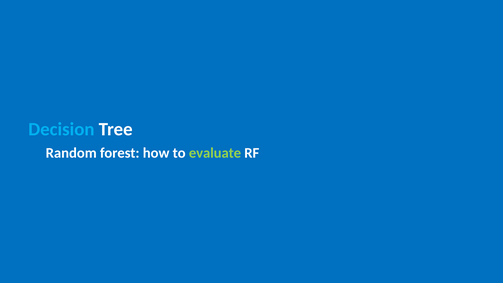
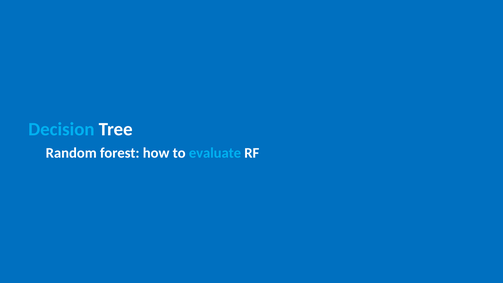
evaluate colour: light green -> light blue
